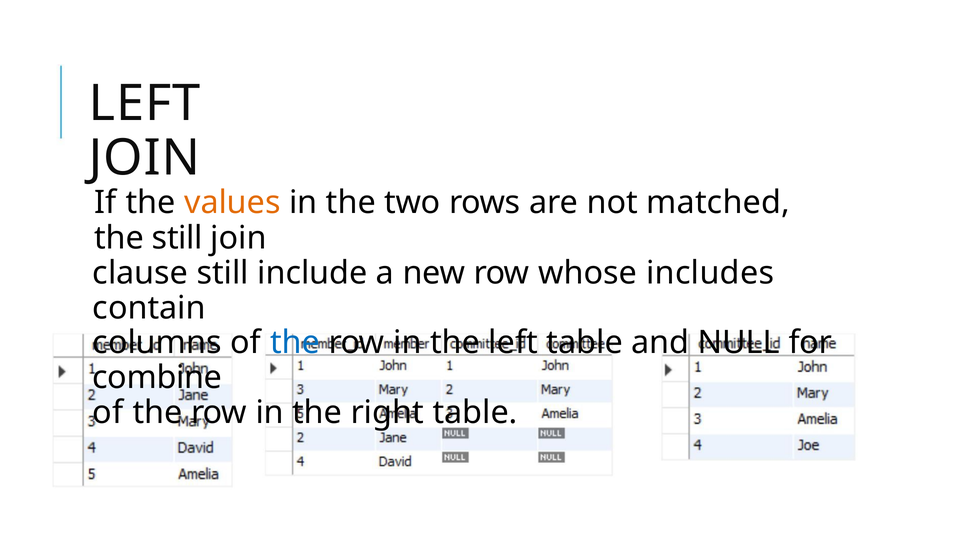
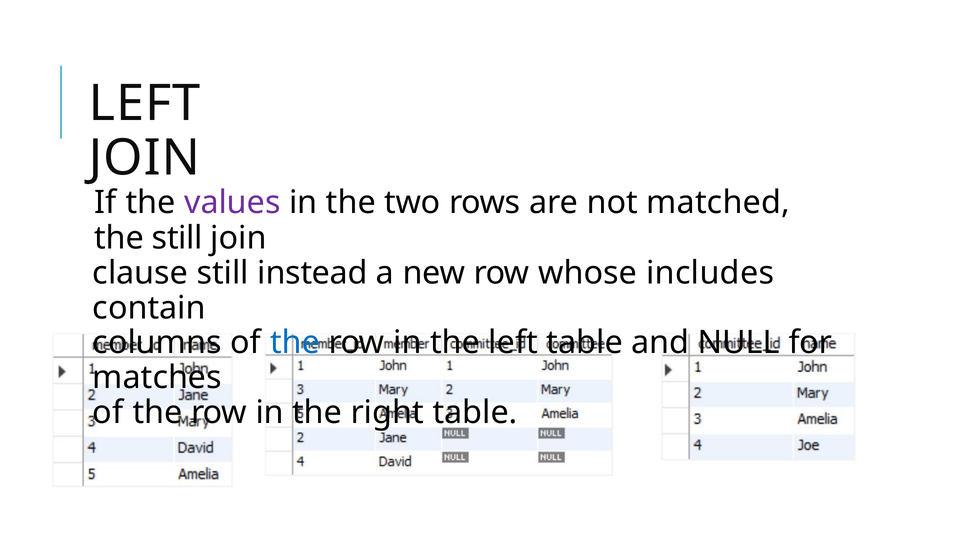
values colour: orange -> purple
include: include -> instead
combine: combine -> matches
